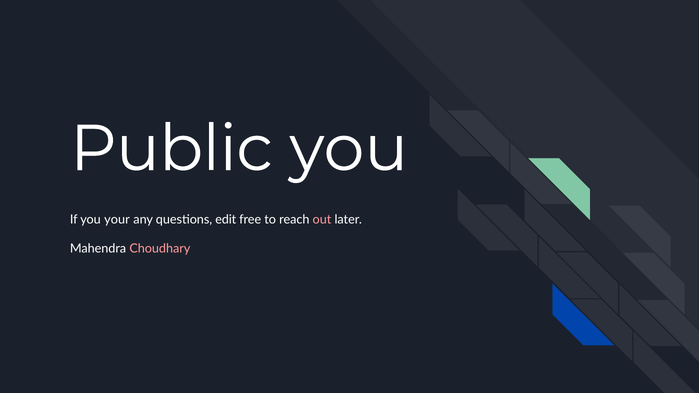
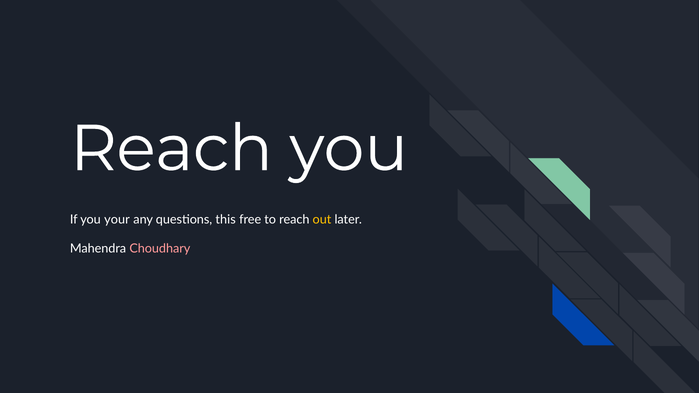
Public at (171, 149): Public -> Reach
edit: edit -> this
out colour: pink -> yellow
